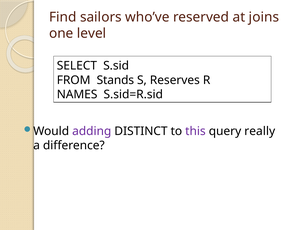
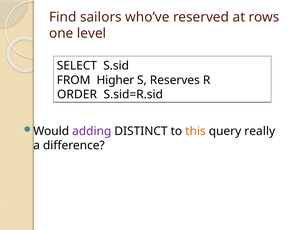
joins: joins -> rows
Stands: Stands -> Higher
NAMES: NAMES -> ORDER
this colour: purple -> orange
